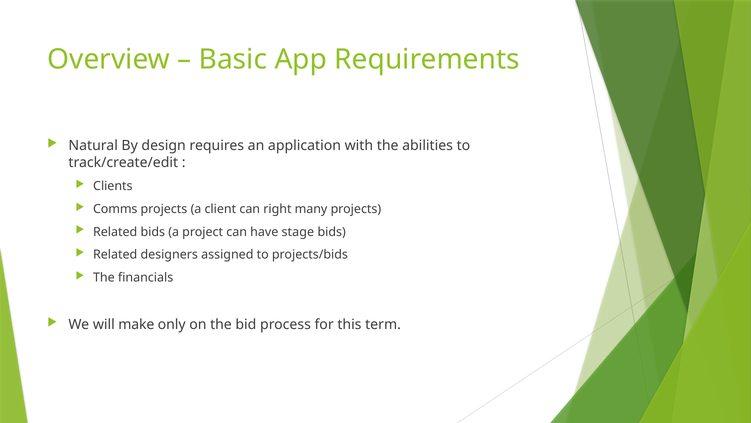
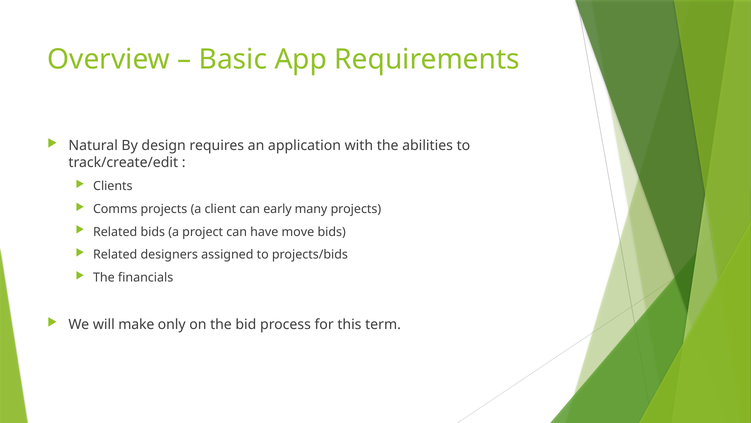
right: right -> early
stage: stage -> move
